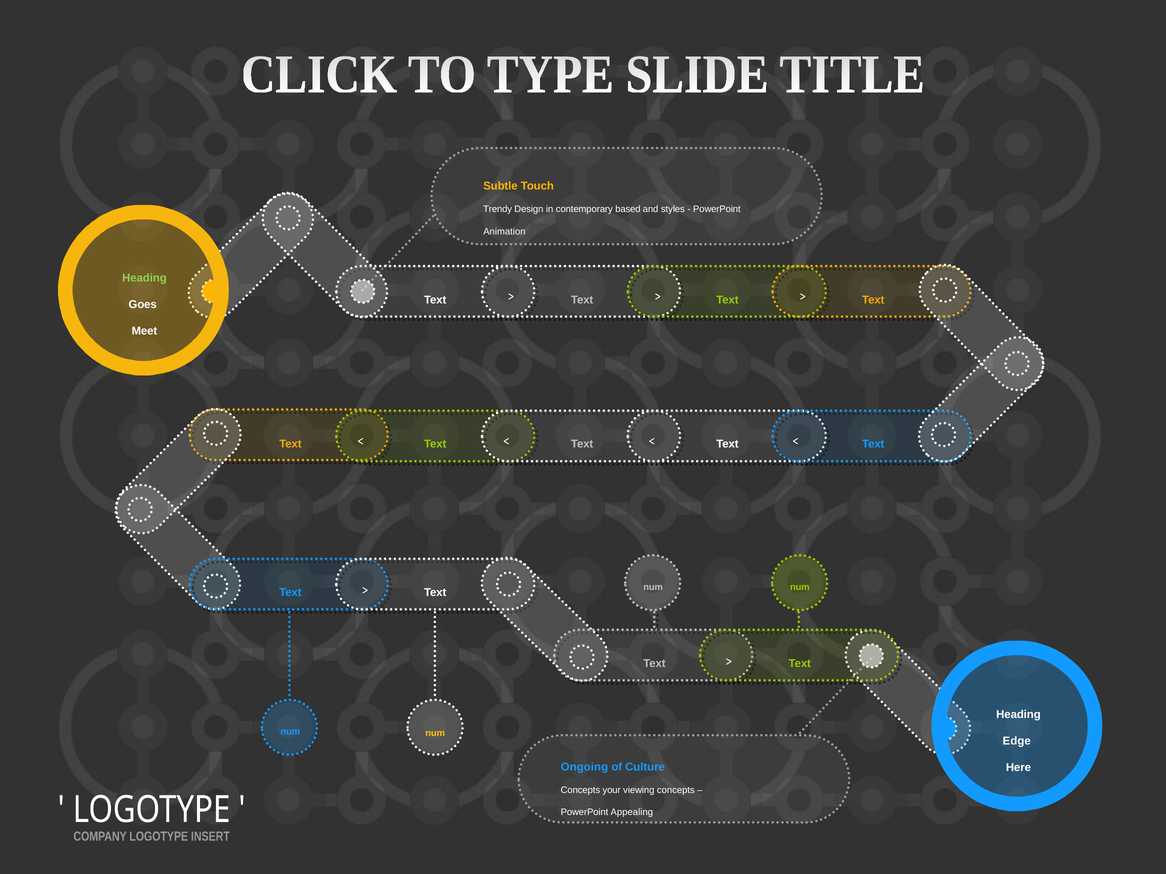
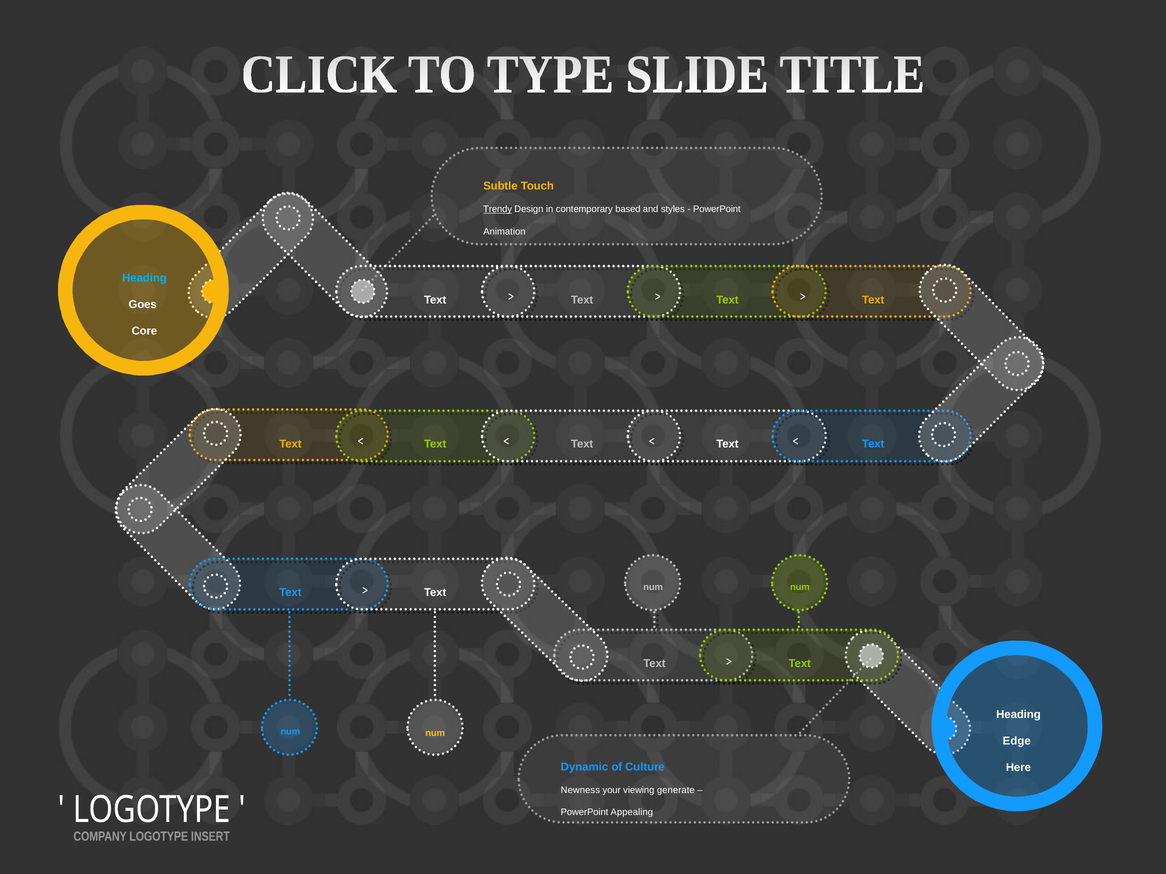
Trendy underline: none -> present
Heading at (144, 278) colour: light green -> light blue
Meet: Meet -> Core
Ongoing: Ongoing -> Dynamic
Concepts at (580, 791): Concepts -> Newness
viewing concepts: concepts -> generate
